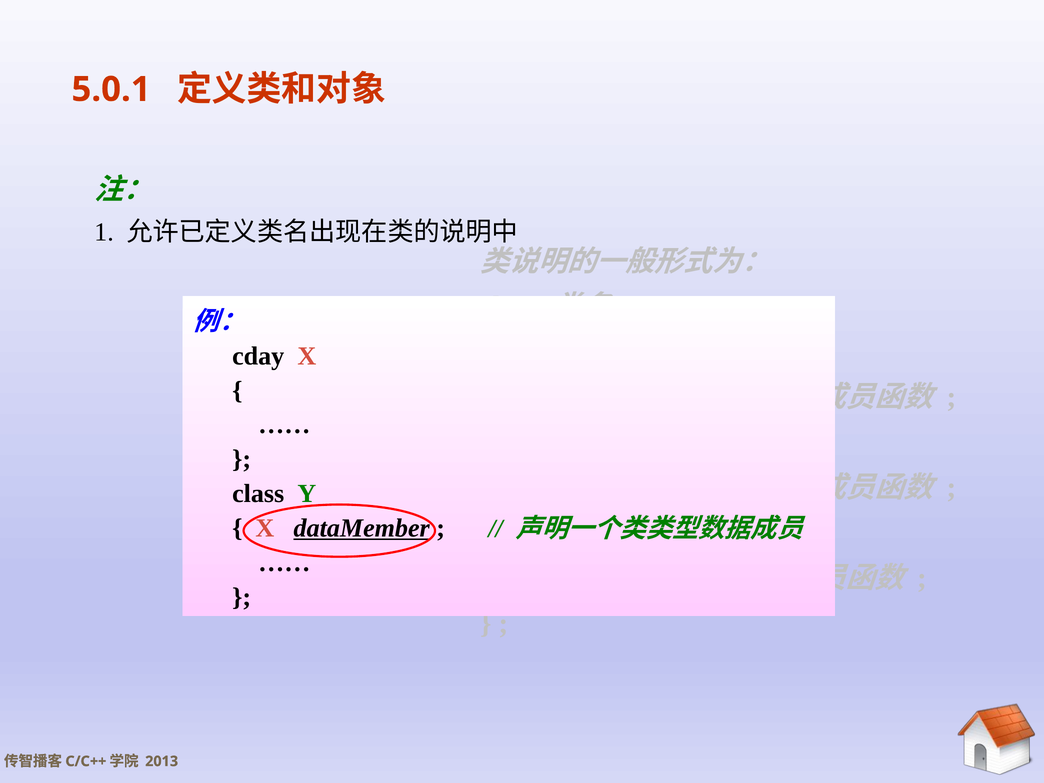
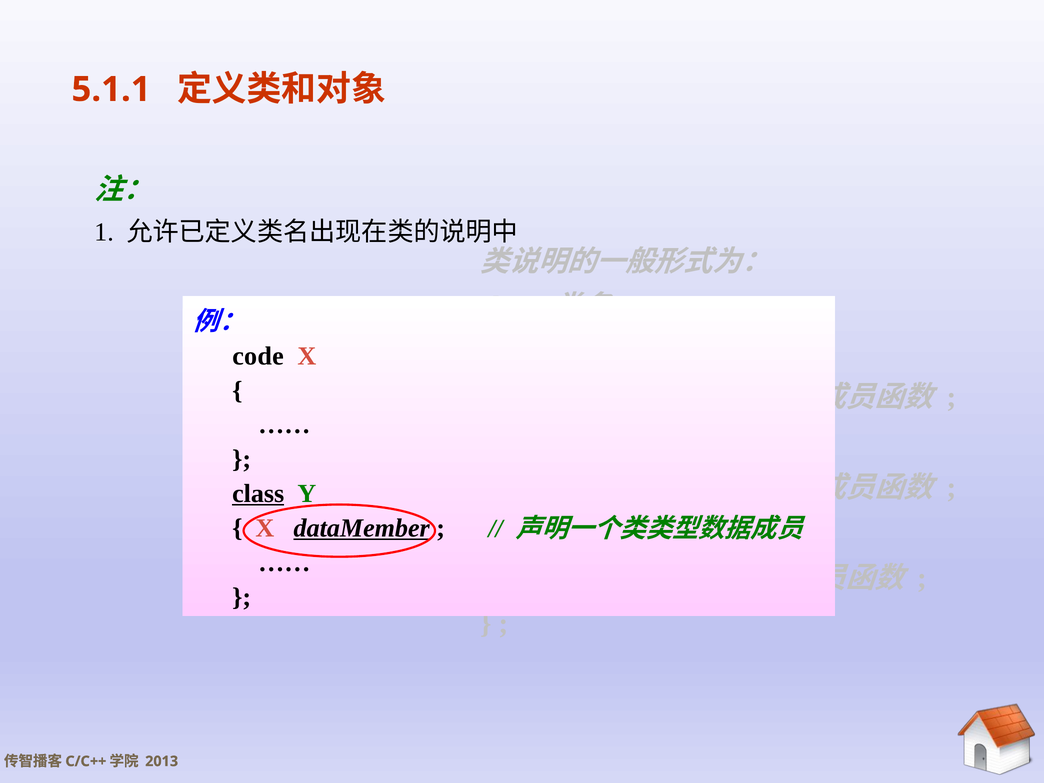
5.0.1: 5.0.1 -> 5.1.1
cday: cday -> code
class at (258, 494) underline: none -> present
